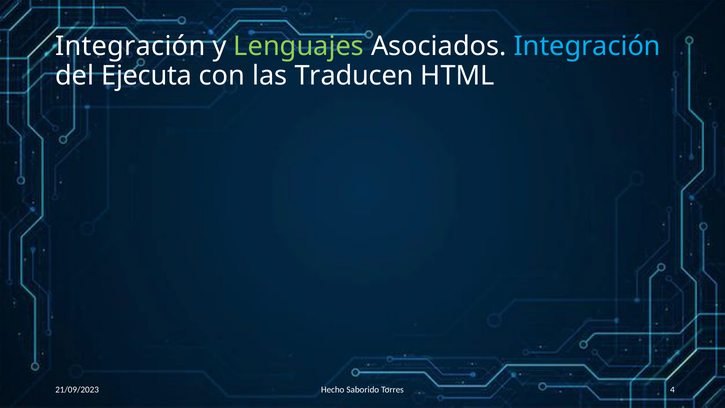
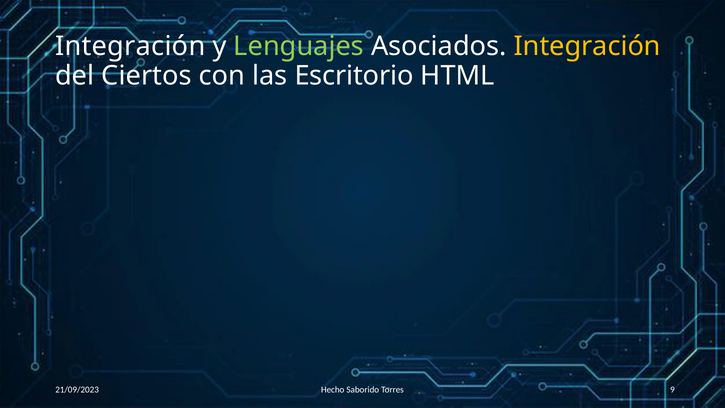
Integración at (587, 46) colour: light blue -> yellow
Ejecuta: Ejecuta -> Ciertos
Traducen: Traducen -> Escritorio
4: 4 -> 9
